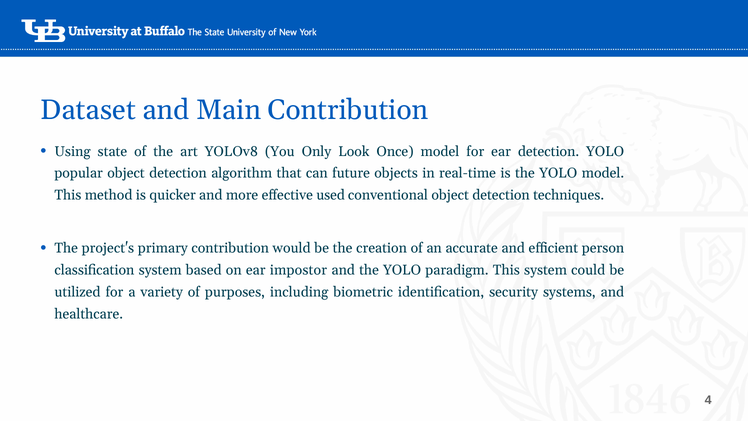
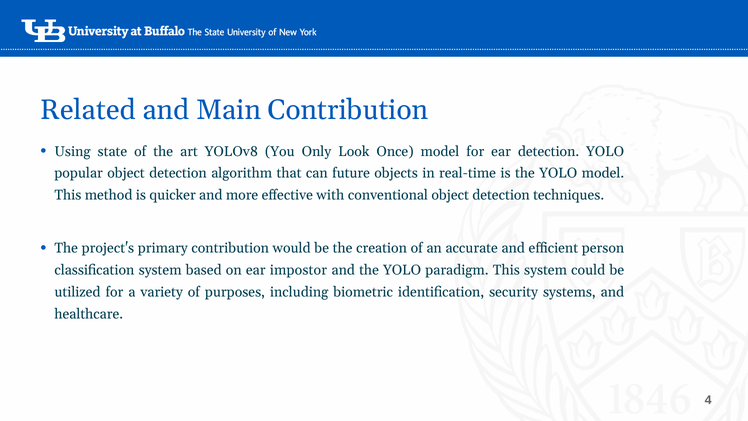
Dataset: Dataset -> Related
used: used -> with
